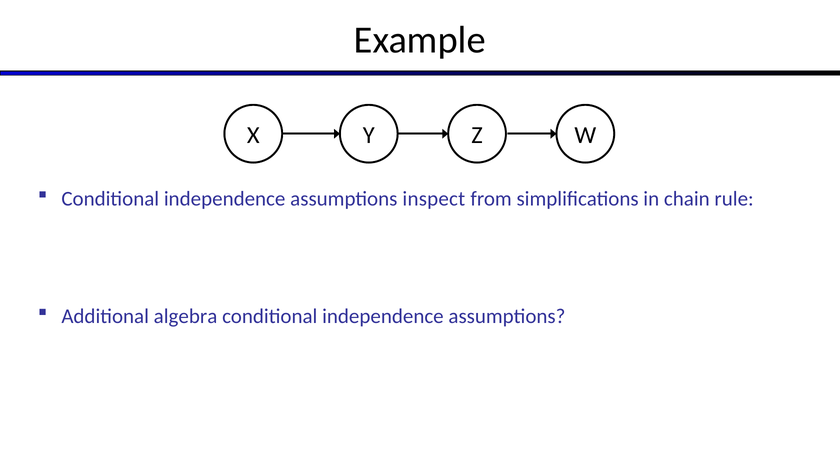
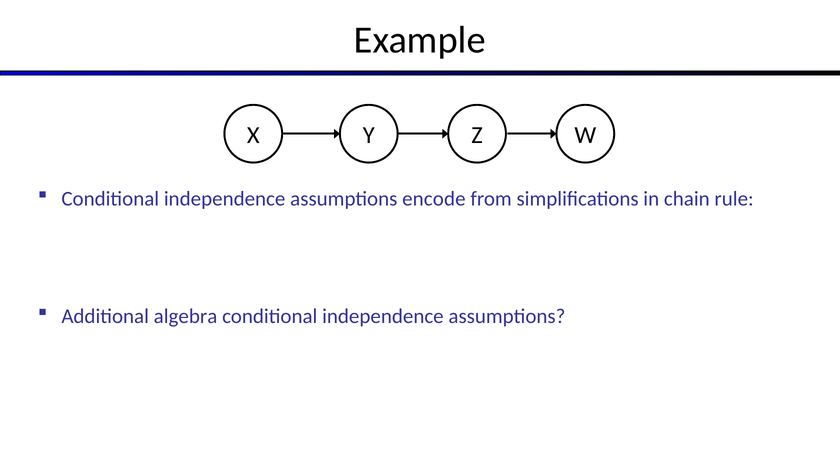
inspect: inspect -> encode
